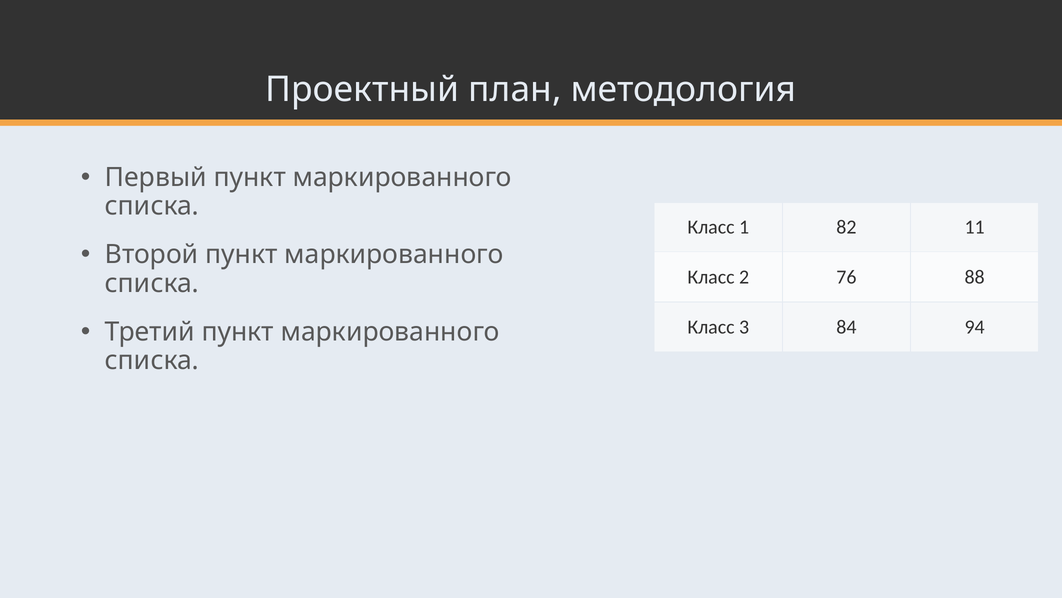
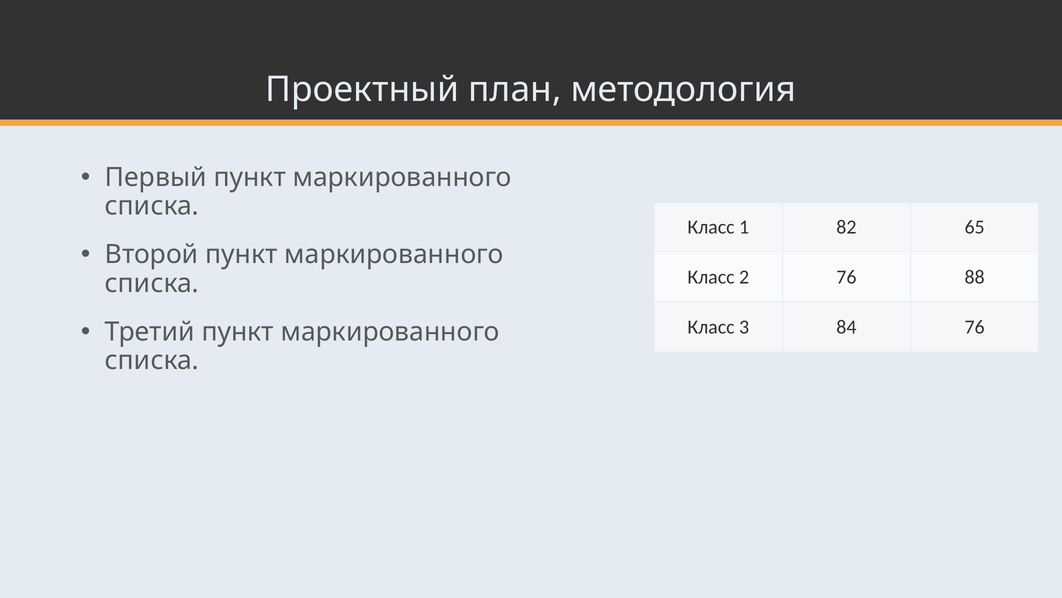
11: 11 -> 65
84 94: 94 -> 76
